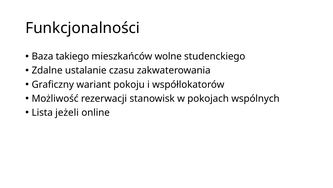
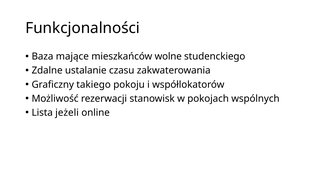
takiego: takiego -> mające
wariant: wariant -> takiego
